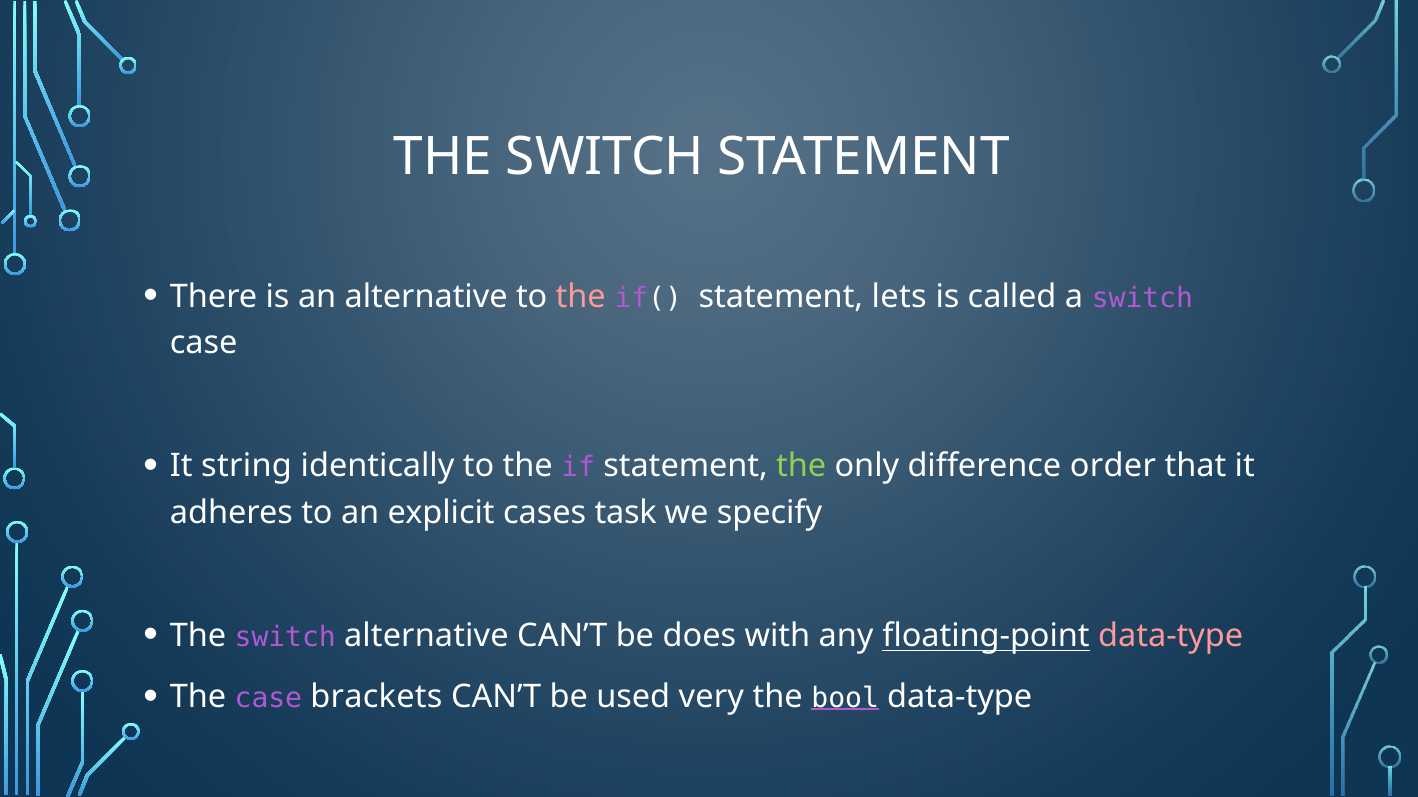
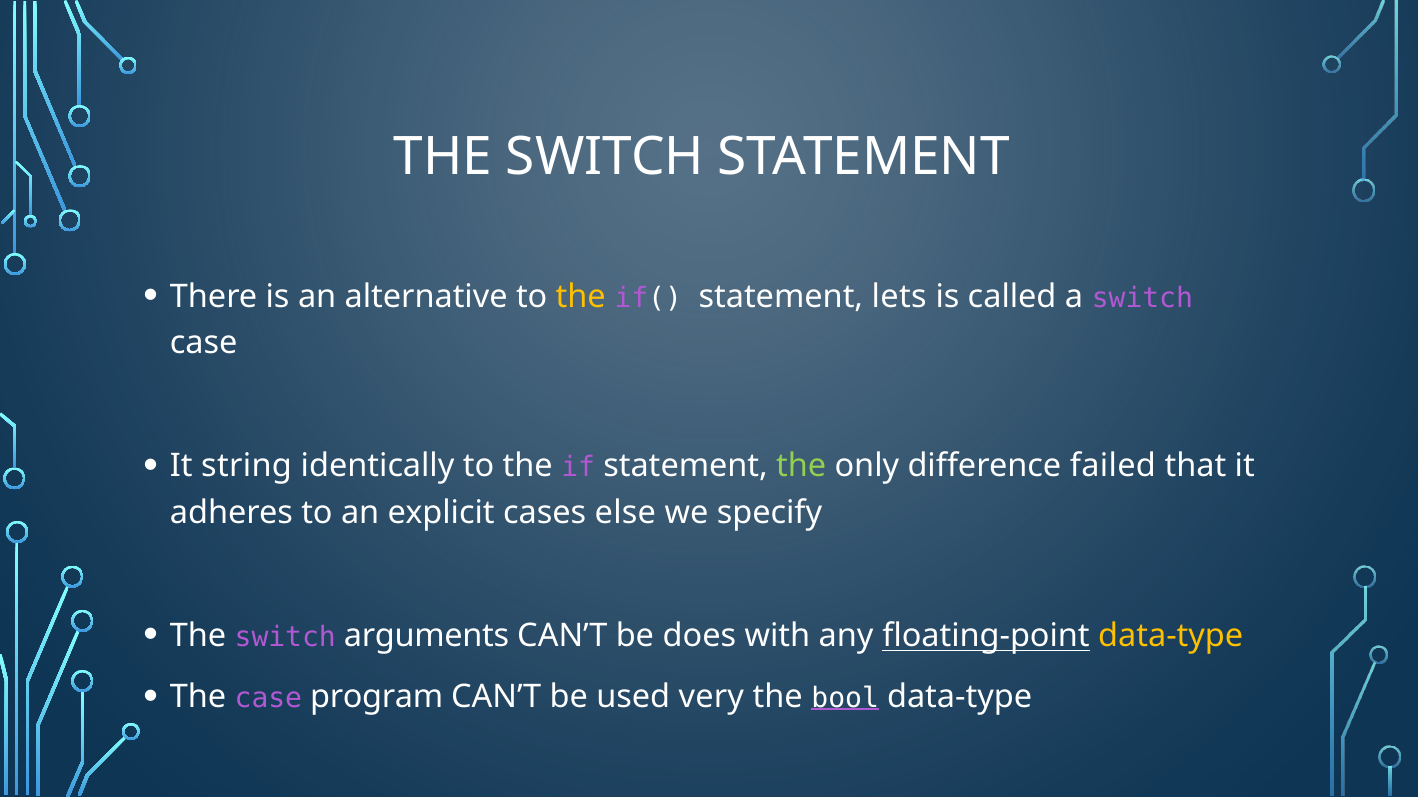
the at (581, 297) colour: pink -> yellow
order: order -> failed
task: task -> else
switch alternative: alternative -> arguments
data-type at (1171, 636) colour: pink -> yellow
brackets: brackets -> program
